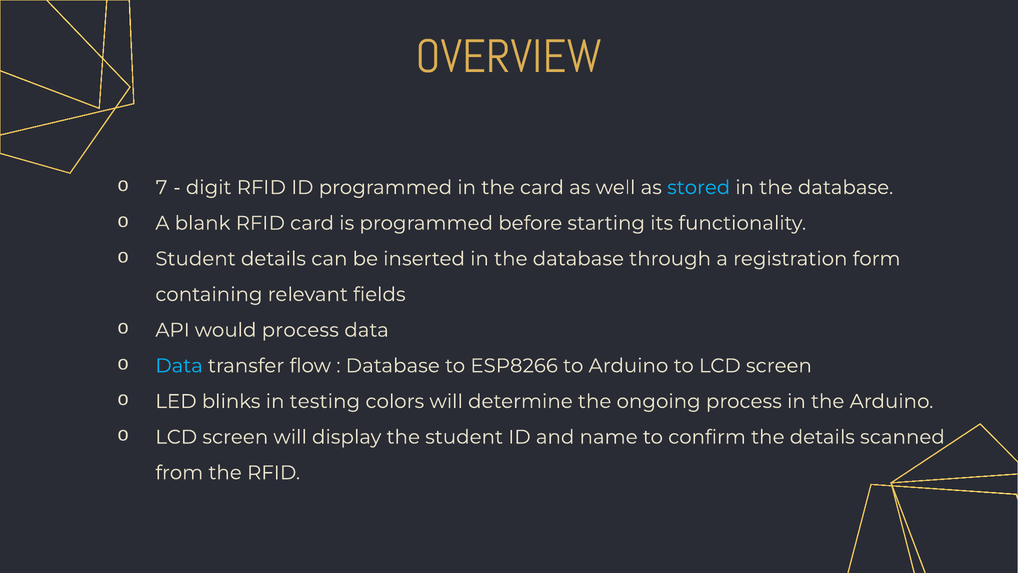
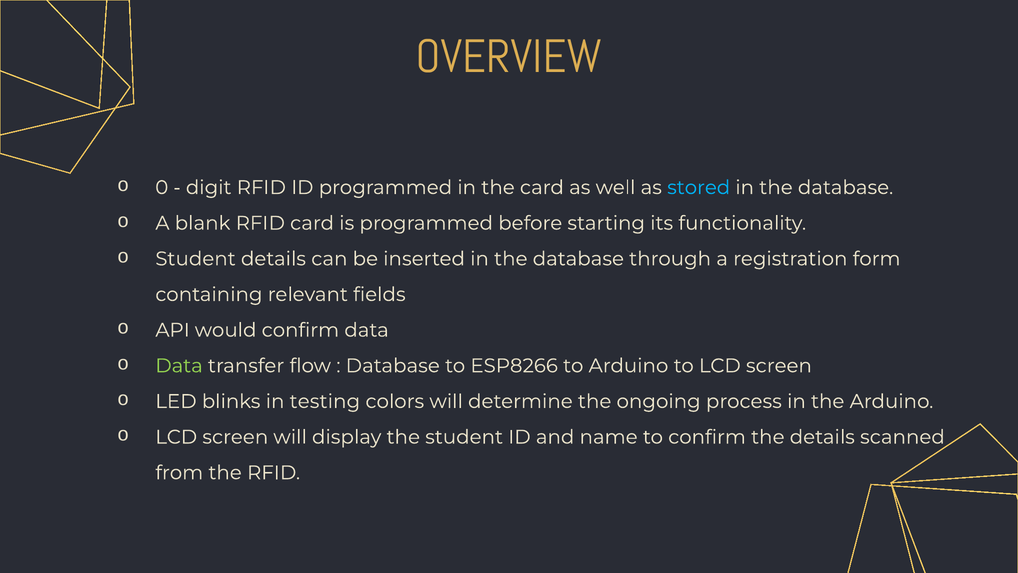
7: 7 -> 0
would process: process -> confirm
Data at (179, 366) colour: light blue -> light green
